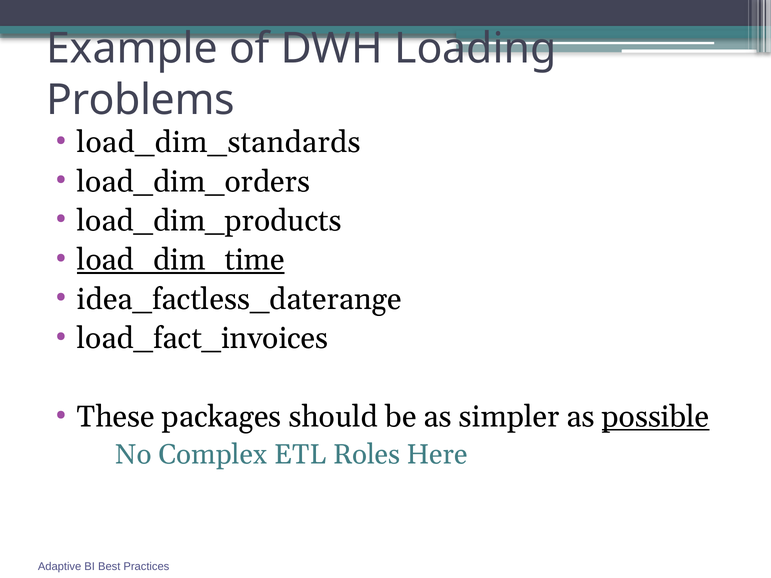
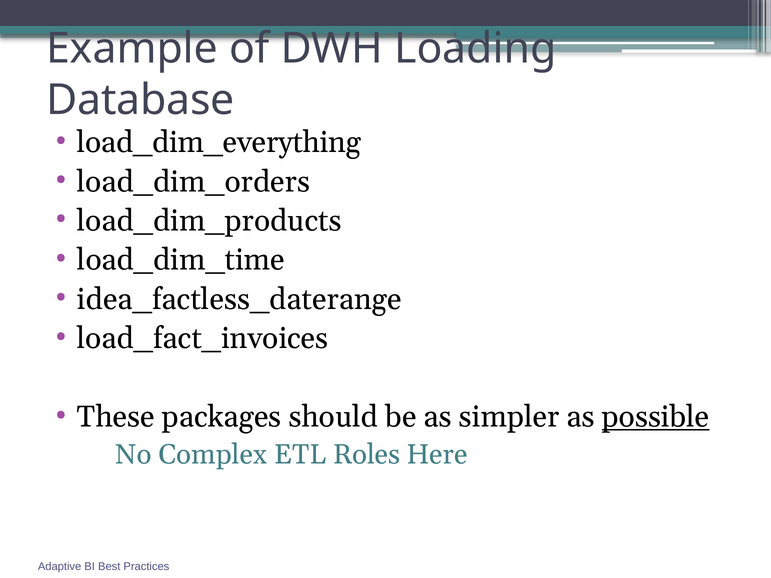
Problems: Problems -> Database
load_dim_standards: load_dim_standards -> load_dim_everything
load_dim_time underline: present -> none
